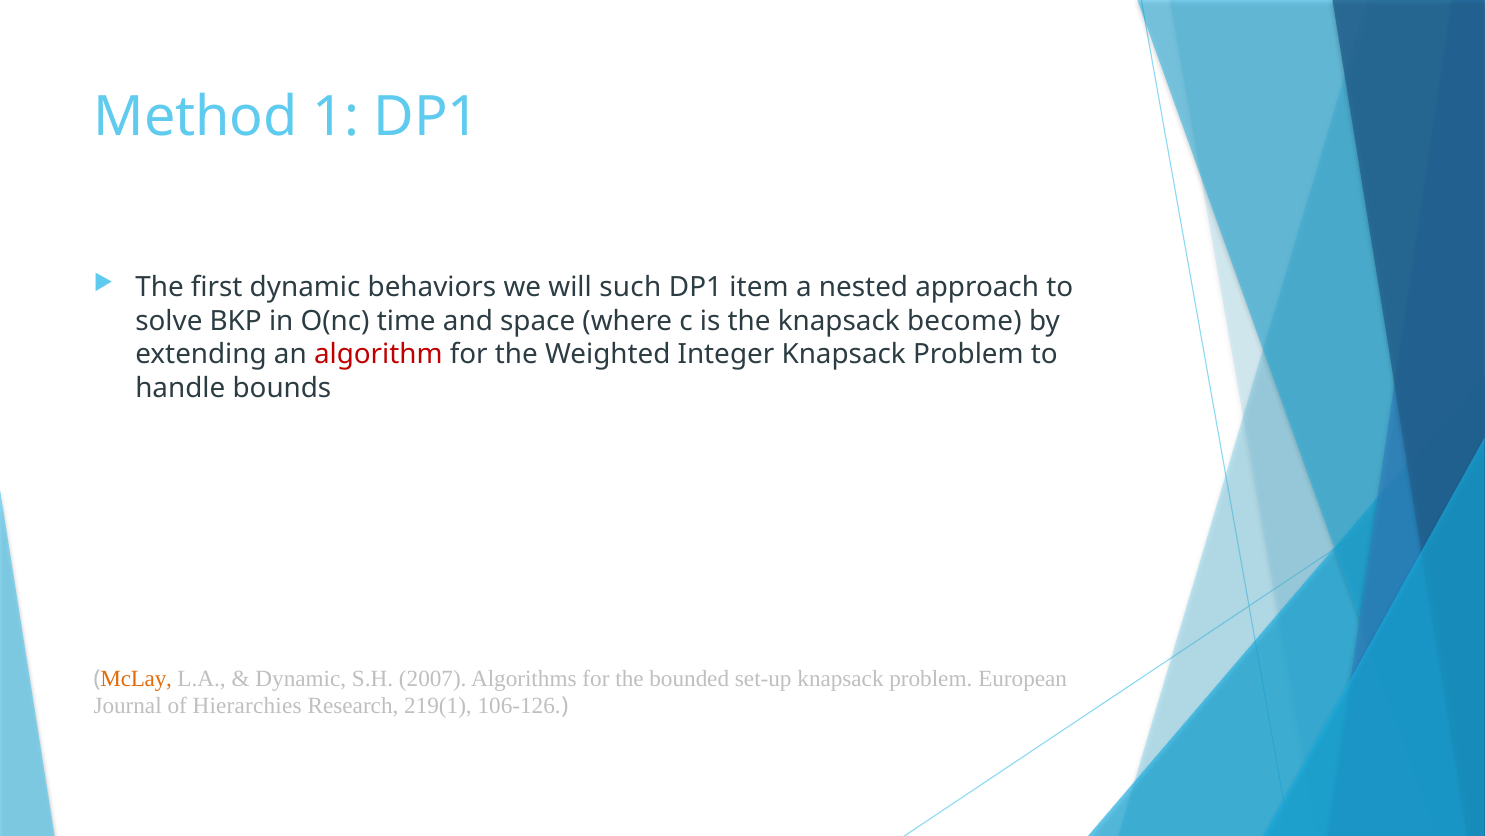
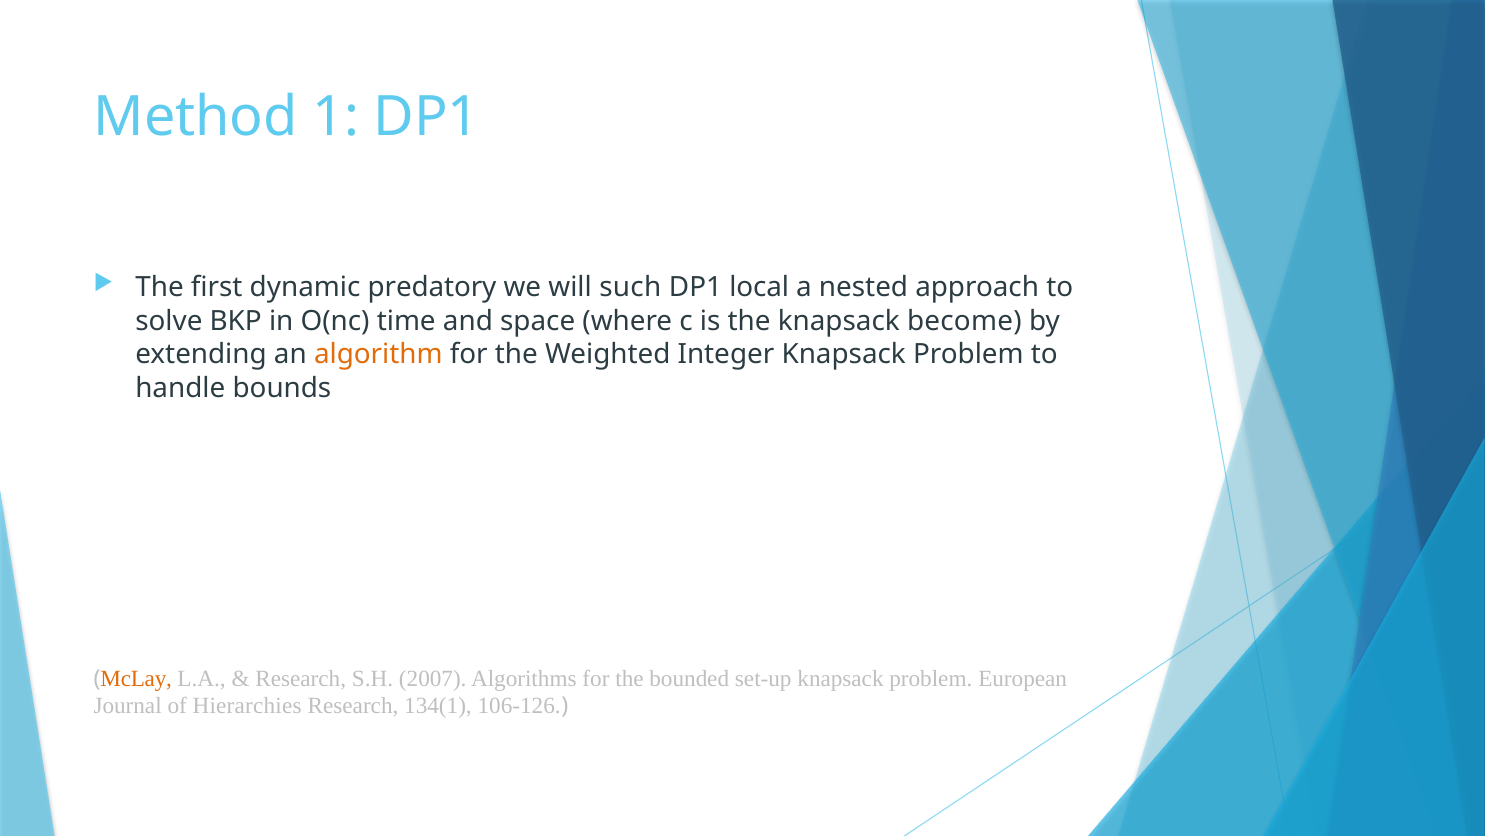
behaviors: behaviors -> predatory
item: item -> local
algorithm colour: red -> orange
Dynamic at (301, 678): Dynamic -> Research
219(1: 219(1 -> 134(1
